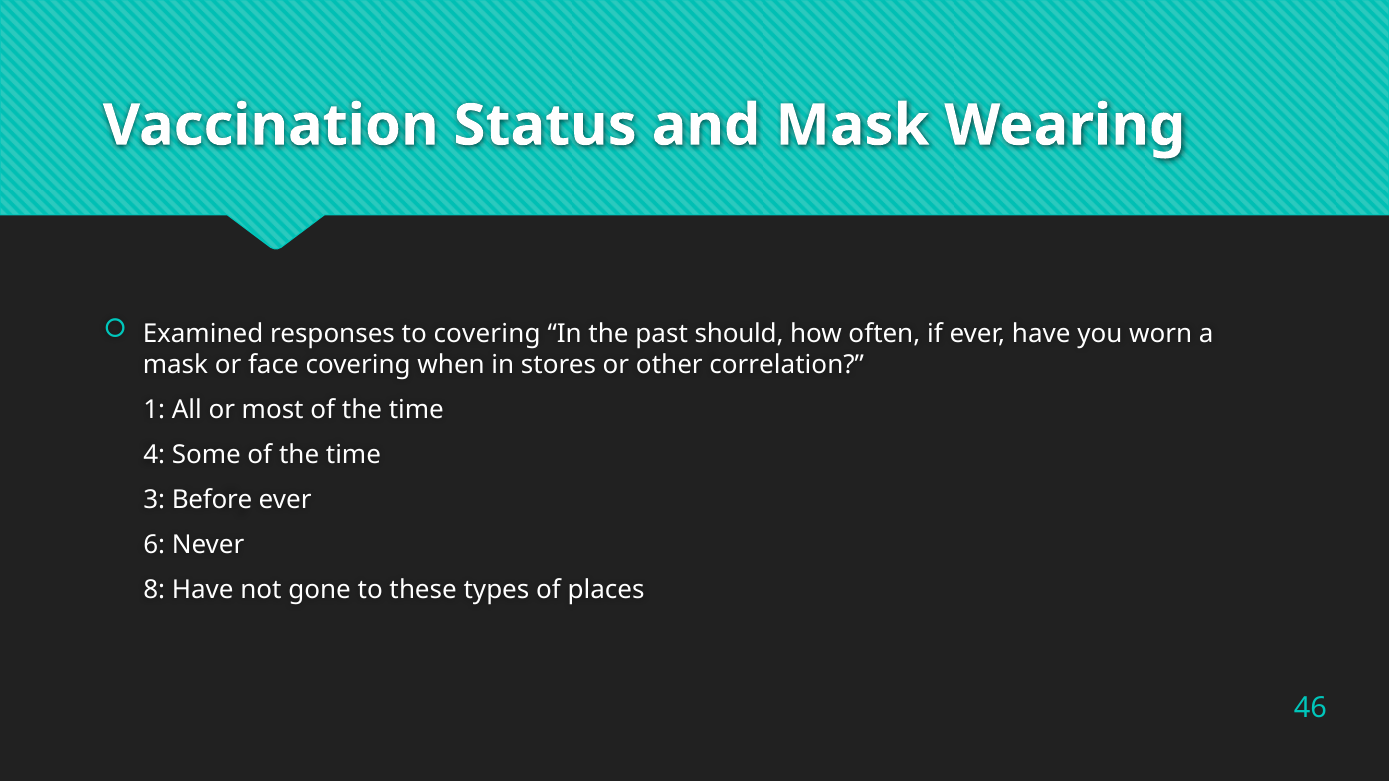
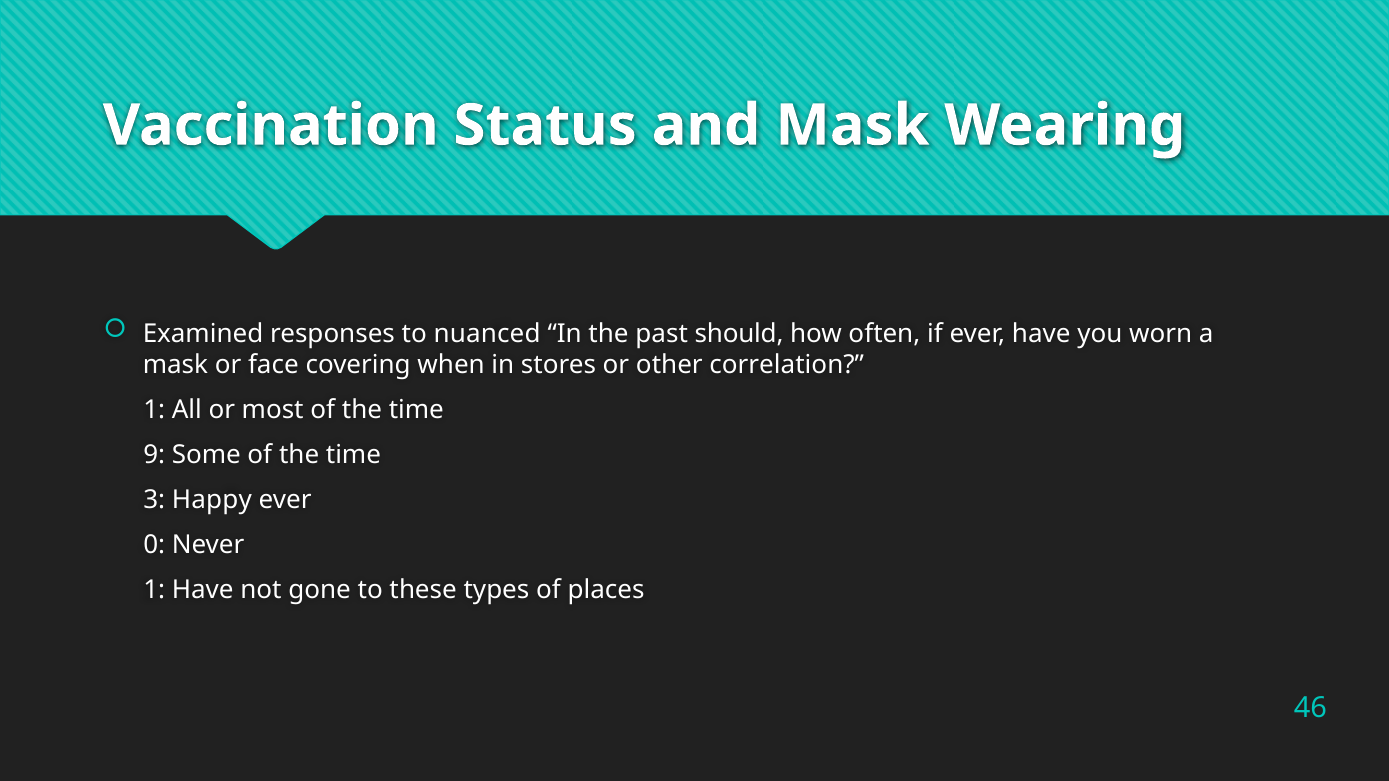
to covering: covering -> nuanced
4: 4 -> 9
Before: Before -> Happy
6: 6 -> 0
8 at (154, 591): 8 -> 1
